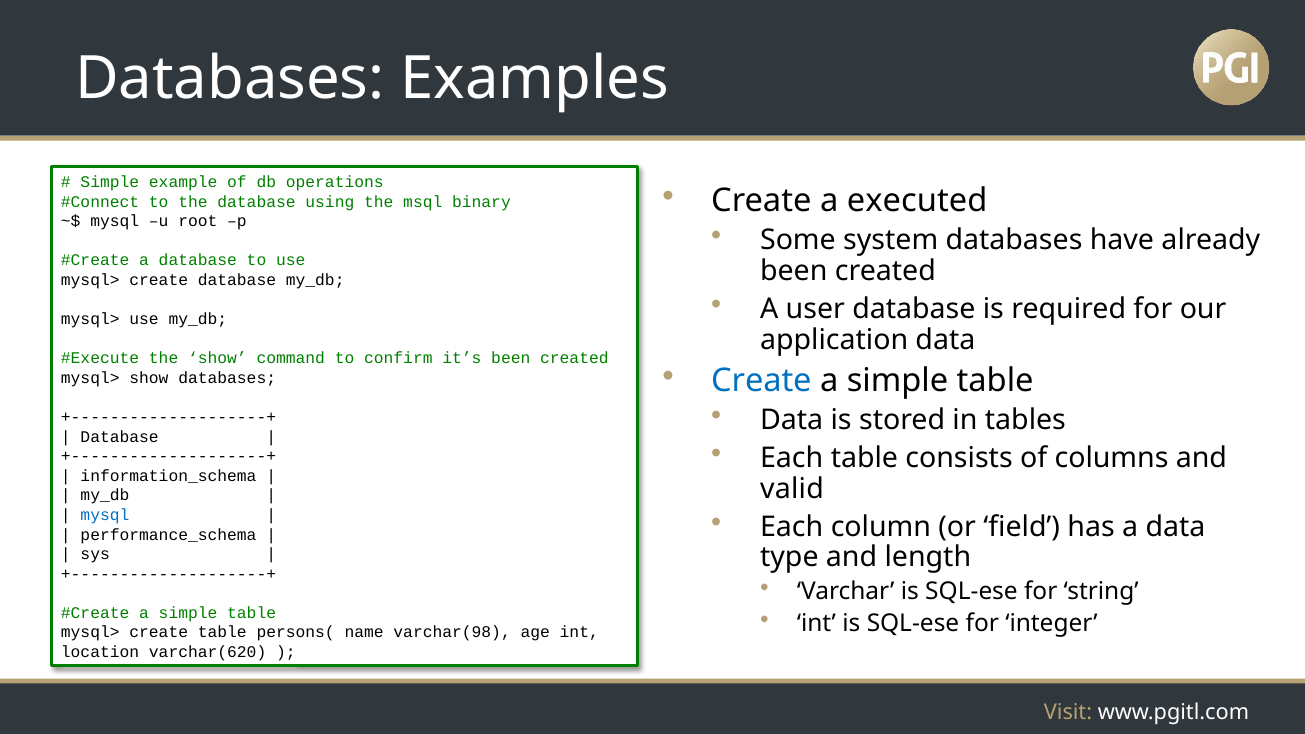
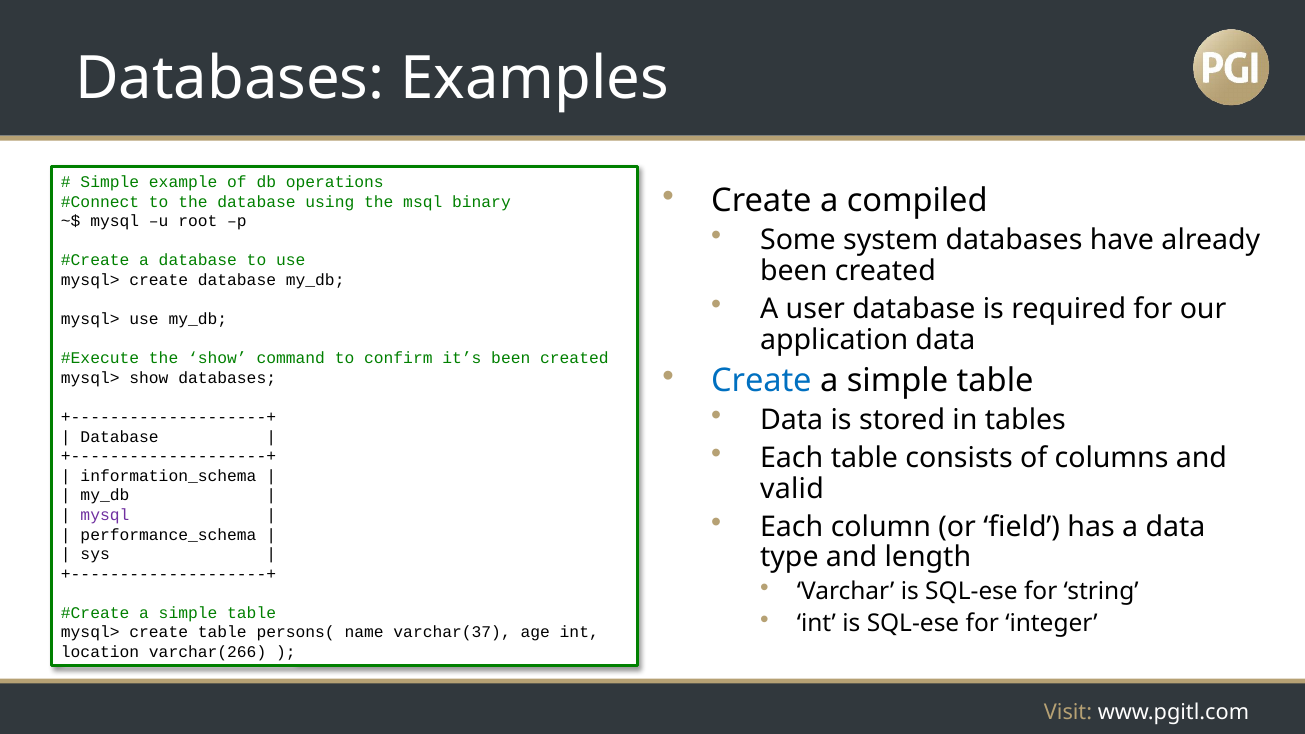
executed: executed -> compiled
mysql at (105, 515) colour: blue -> purple
varchar(98: varchar(98 -> varchar(37
varchar(620: varchar(620 -> varchar(266
